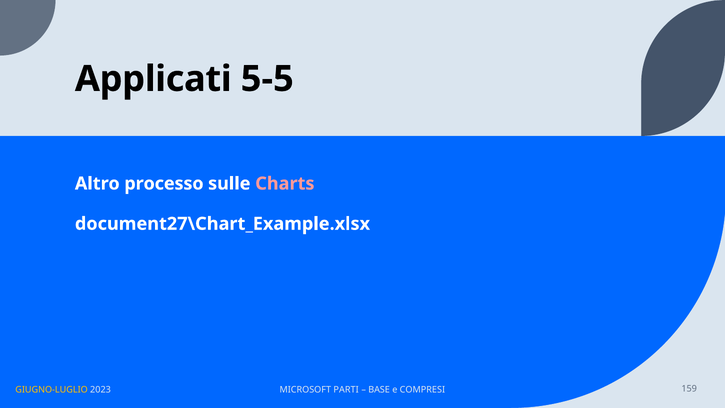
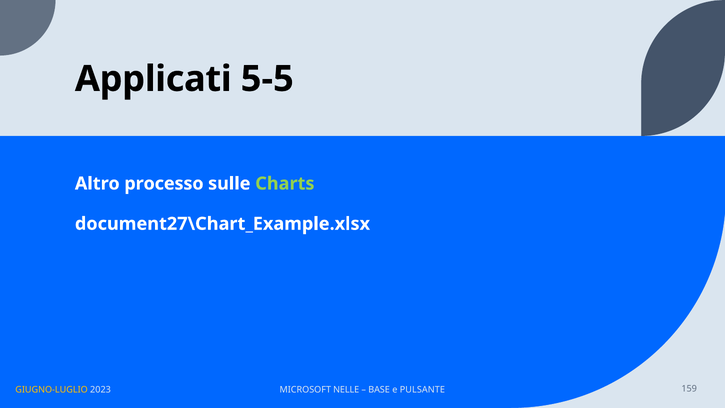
Charts colour: pink -> light green
PARTI: PARTI -> NELLE
COMPRESI: COMPRESI -> PULSANTE
